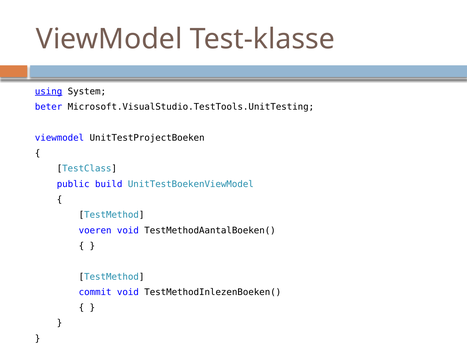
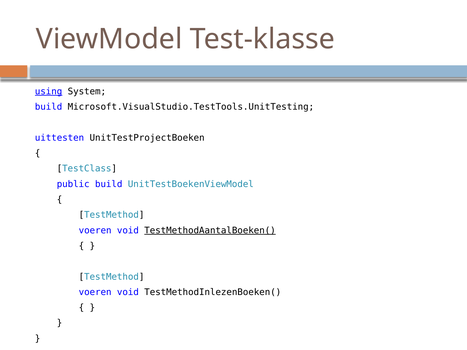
beter at (49, 107): beter -> build
viewmodel at (60, 138): viewmodel -> uittesten
TestMethodAantalBoeken( underline: none -> present
commit at (95, 292): commit -> voeren
